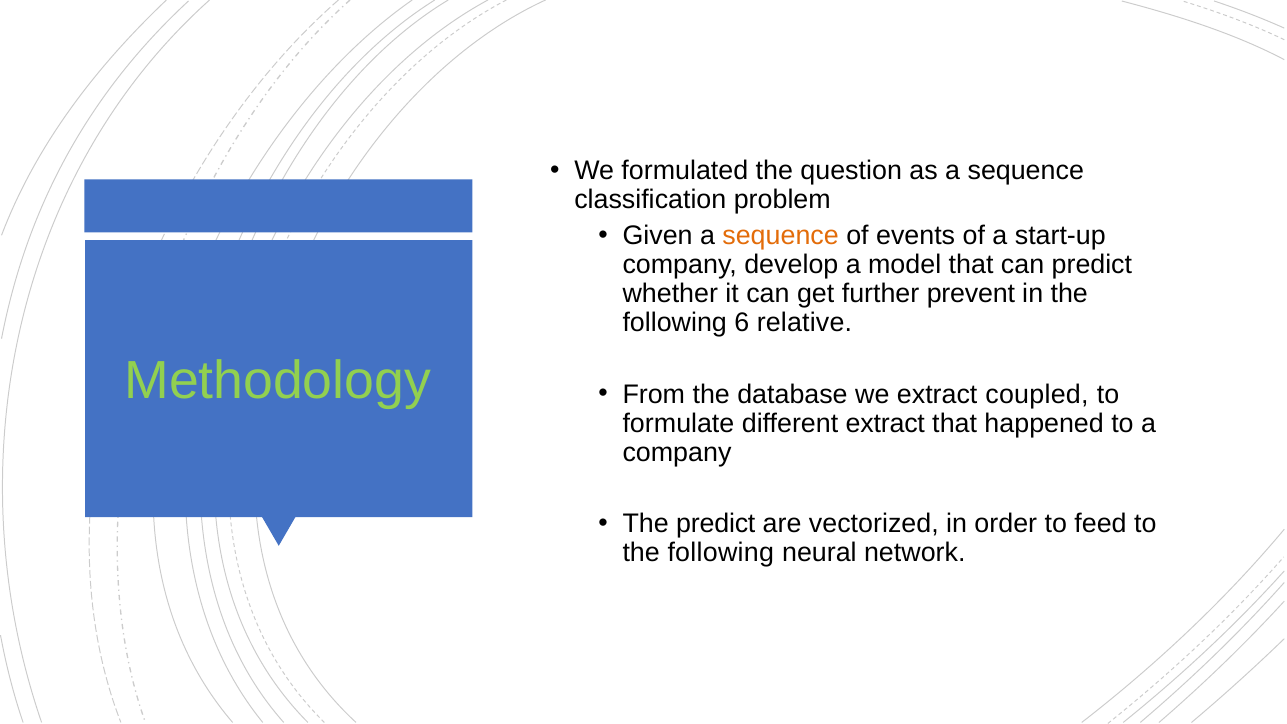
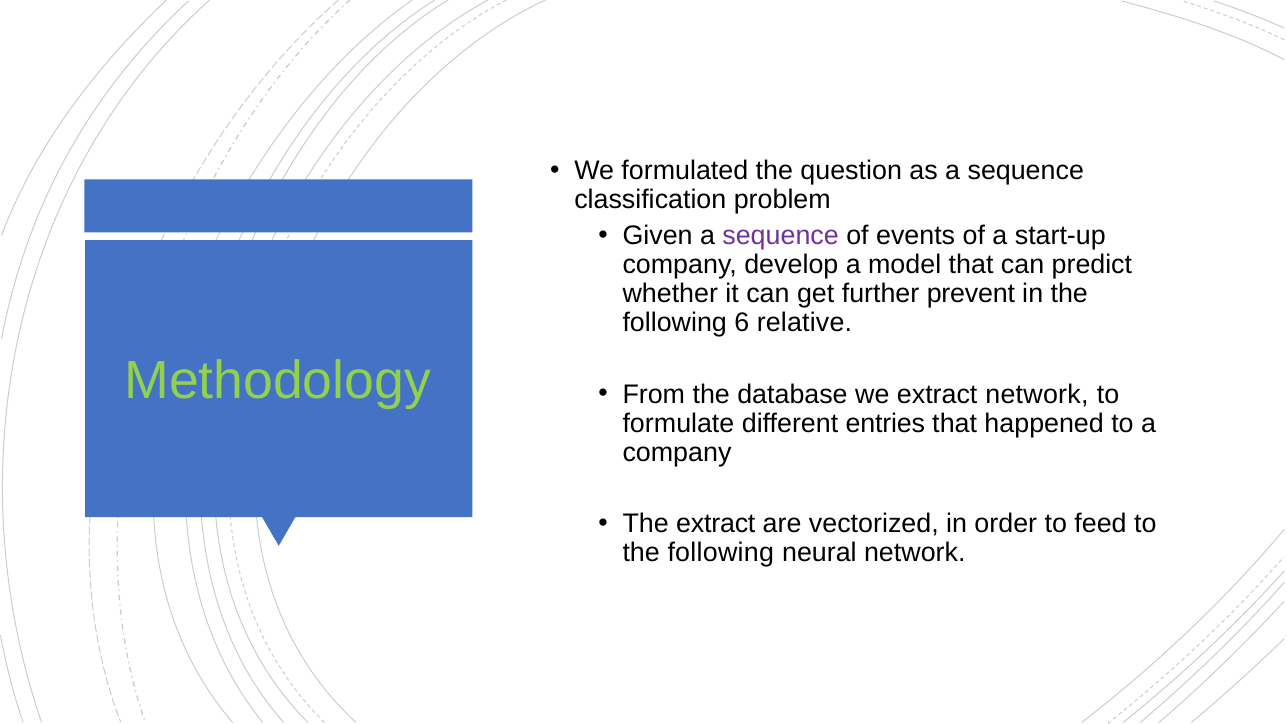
sequence at (781, 236) colour: orange -> purple
extract coupled: coupled -> network
different extract: extract -> entries
The predict: predict -> extract
